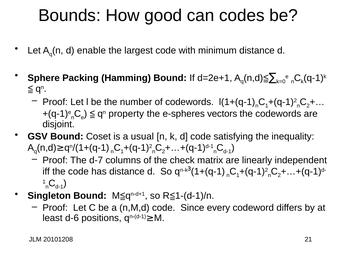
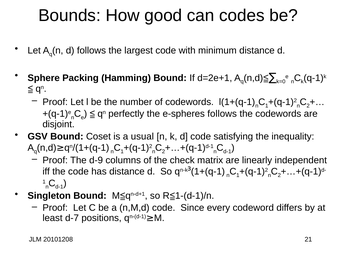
d enable: enable -> follows
property: property -> perfectly
e-spheres vectors: vectors -> follows
d-7: d-7 -> d-9
d-6: d-6 -> d-7
